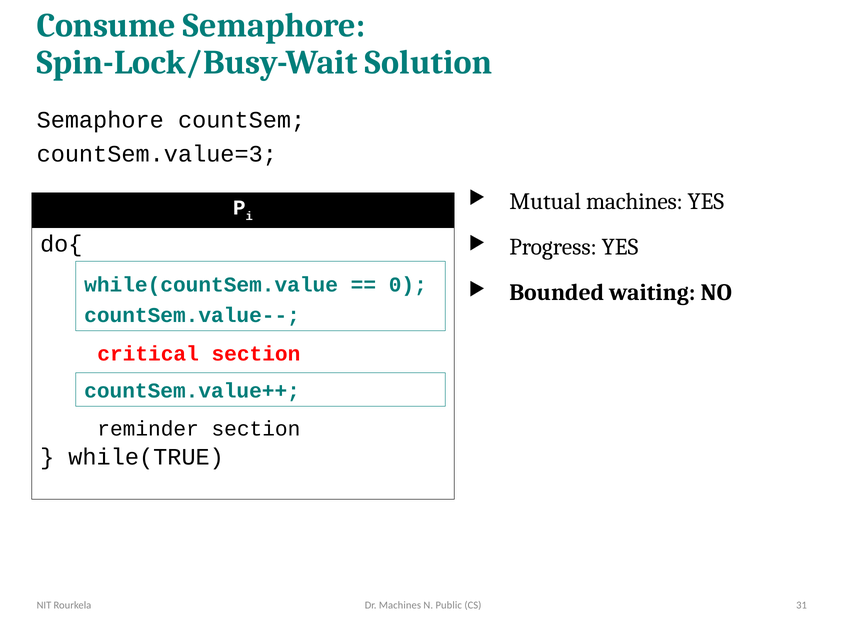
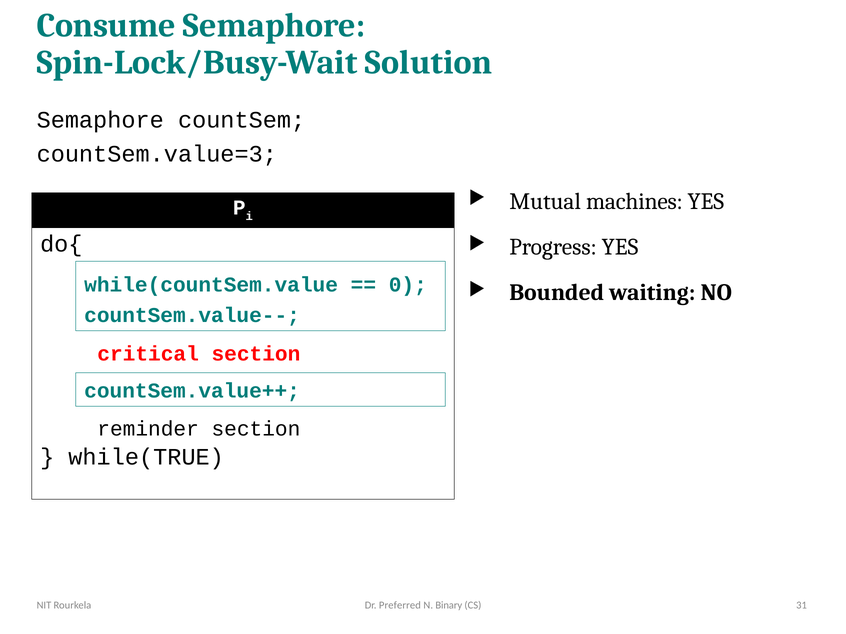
Dr Machines: Machines -> Preferred
Public: Public -> Binary
